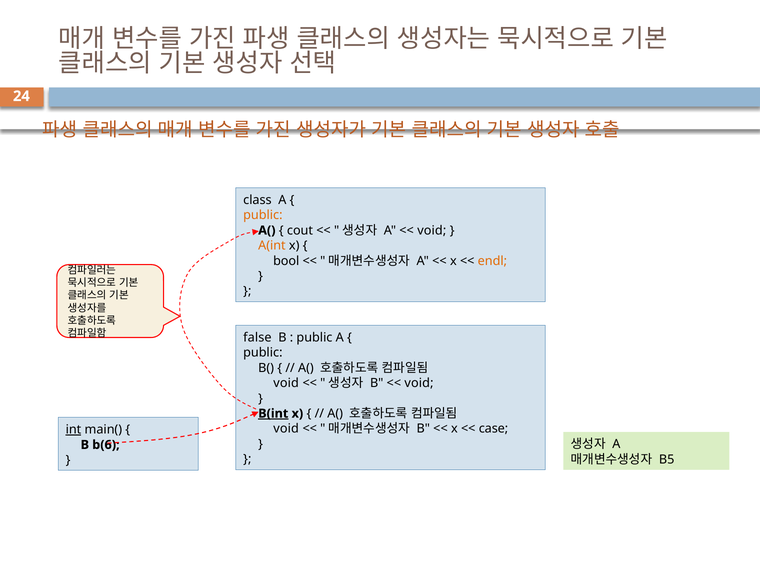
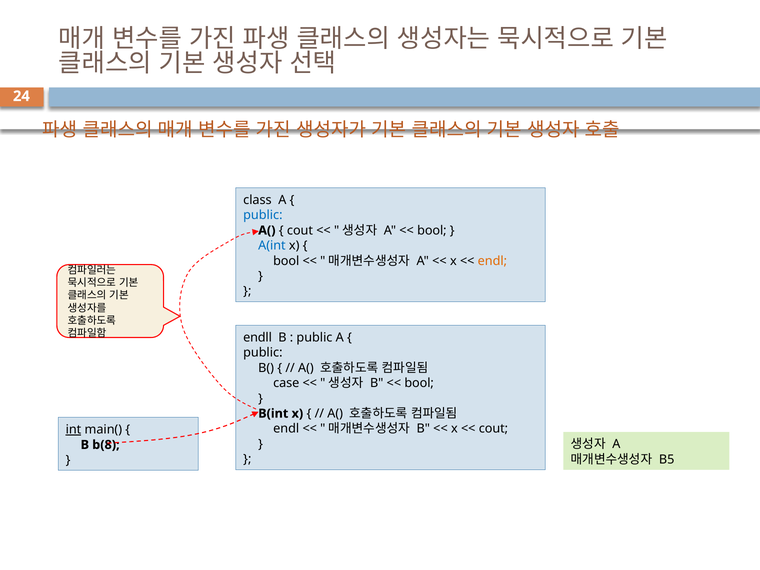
public at (263, 215) colour: orange -> blue
void at (432, 230): void -> bool
A(int colour: orange -> blue
false: false -> endll
void at (286, 383): void -> case
void at (419, 383): void -> bool
B(int underline: present -> none
void at (286, 429): void -> endl
case at (493, 429): case -> cout
b(6: b(6 -> b(8
